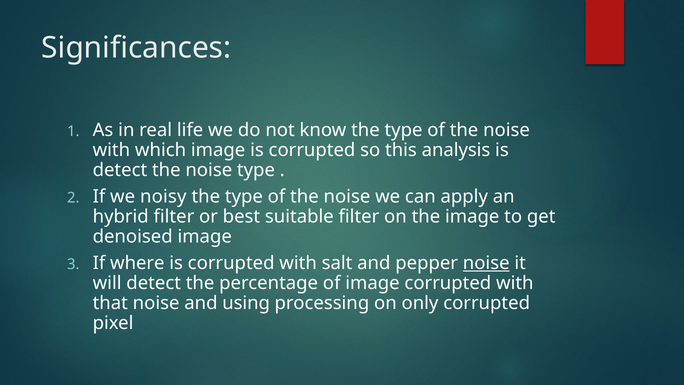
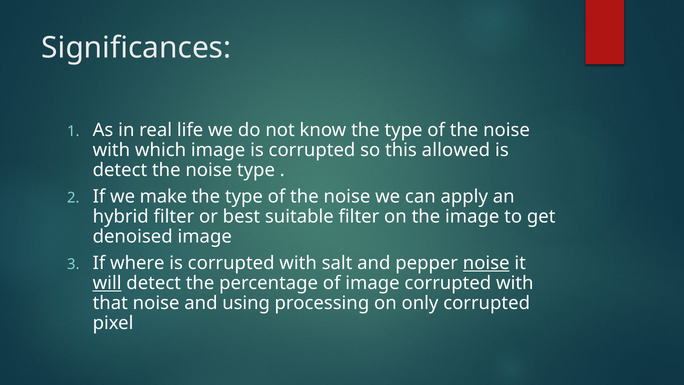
analysis: analysis -> allowed
noisy: noisy -> make
will underline: none -> present
